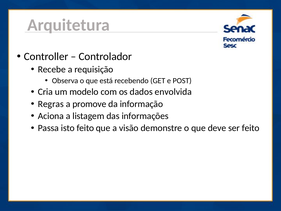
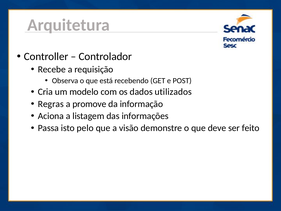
envolvida: envolvida -> utilizados
isto feito: feito -> pelo
